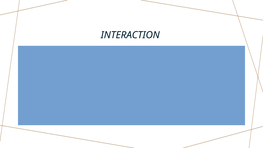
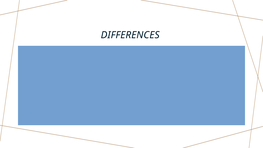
INTERACTION: INTERACTION -> DIFFERENCES
